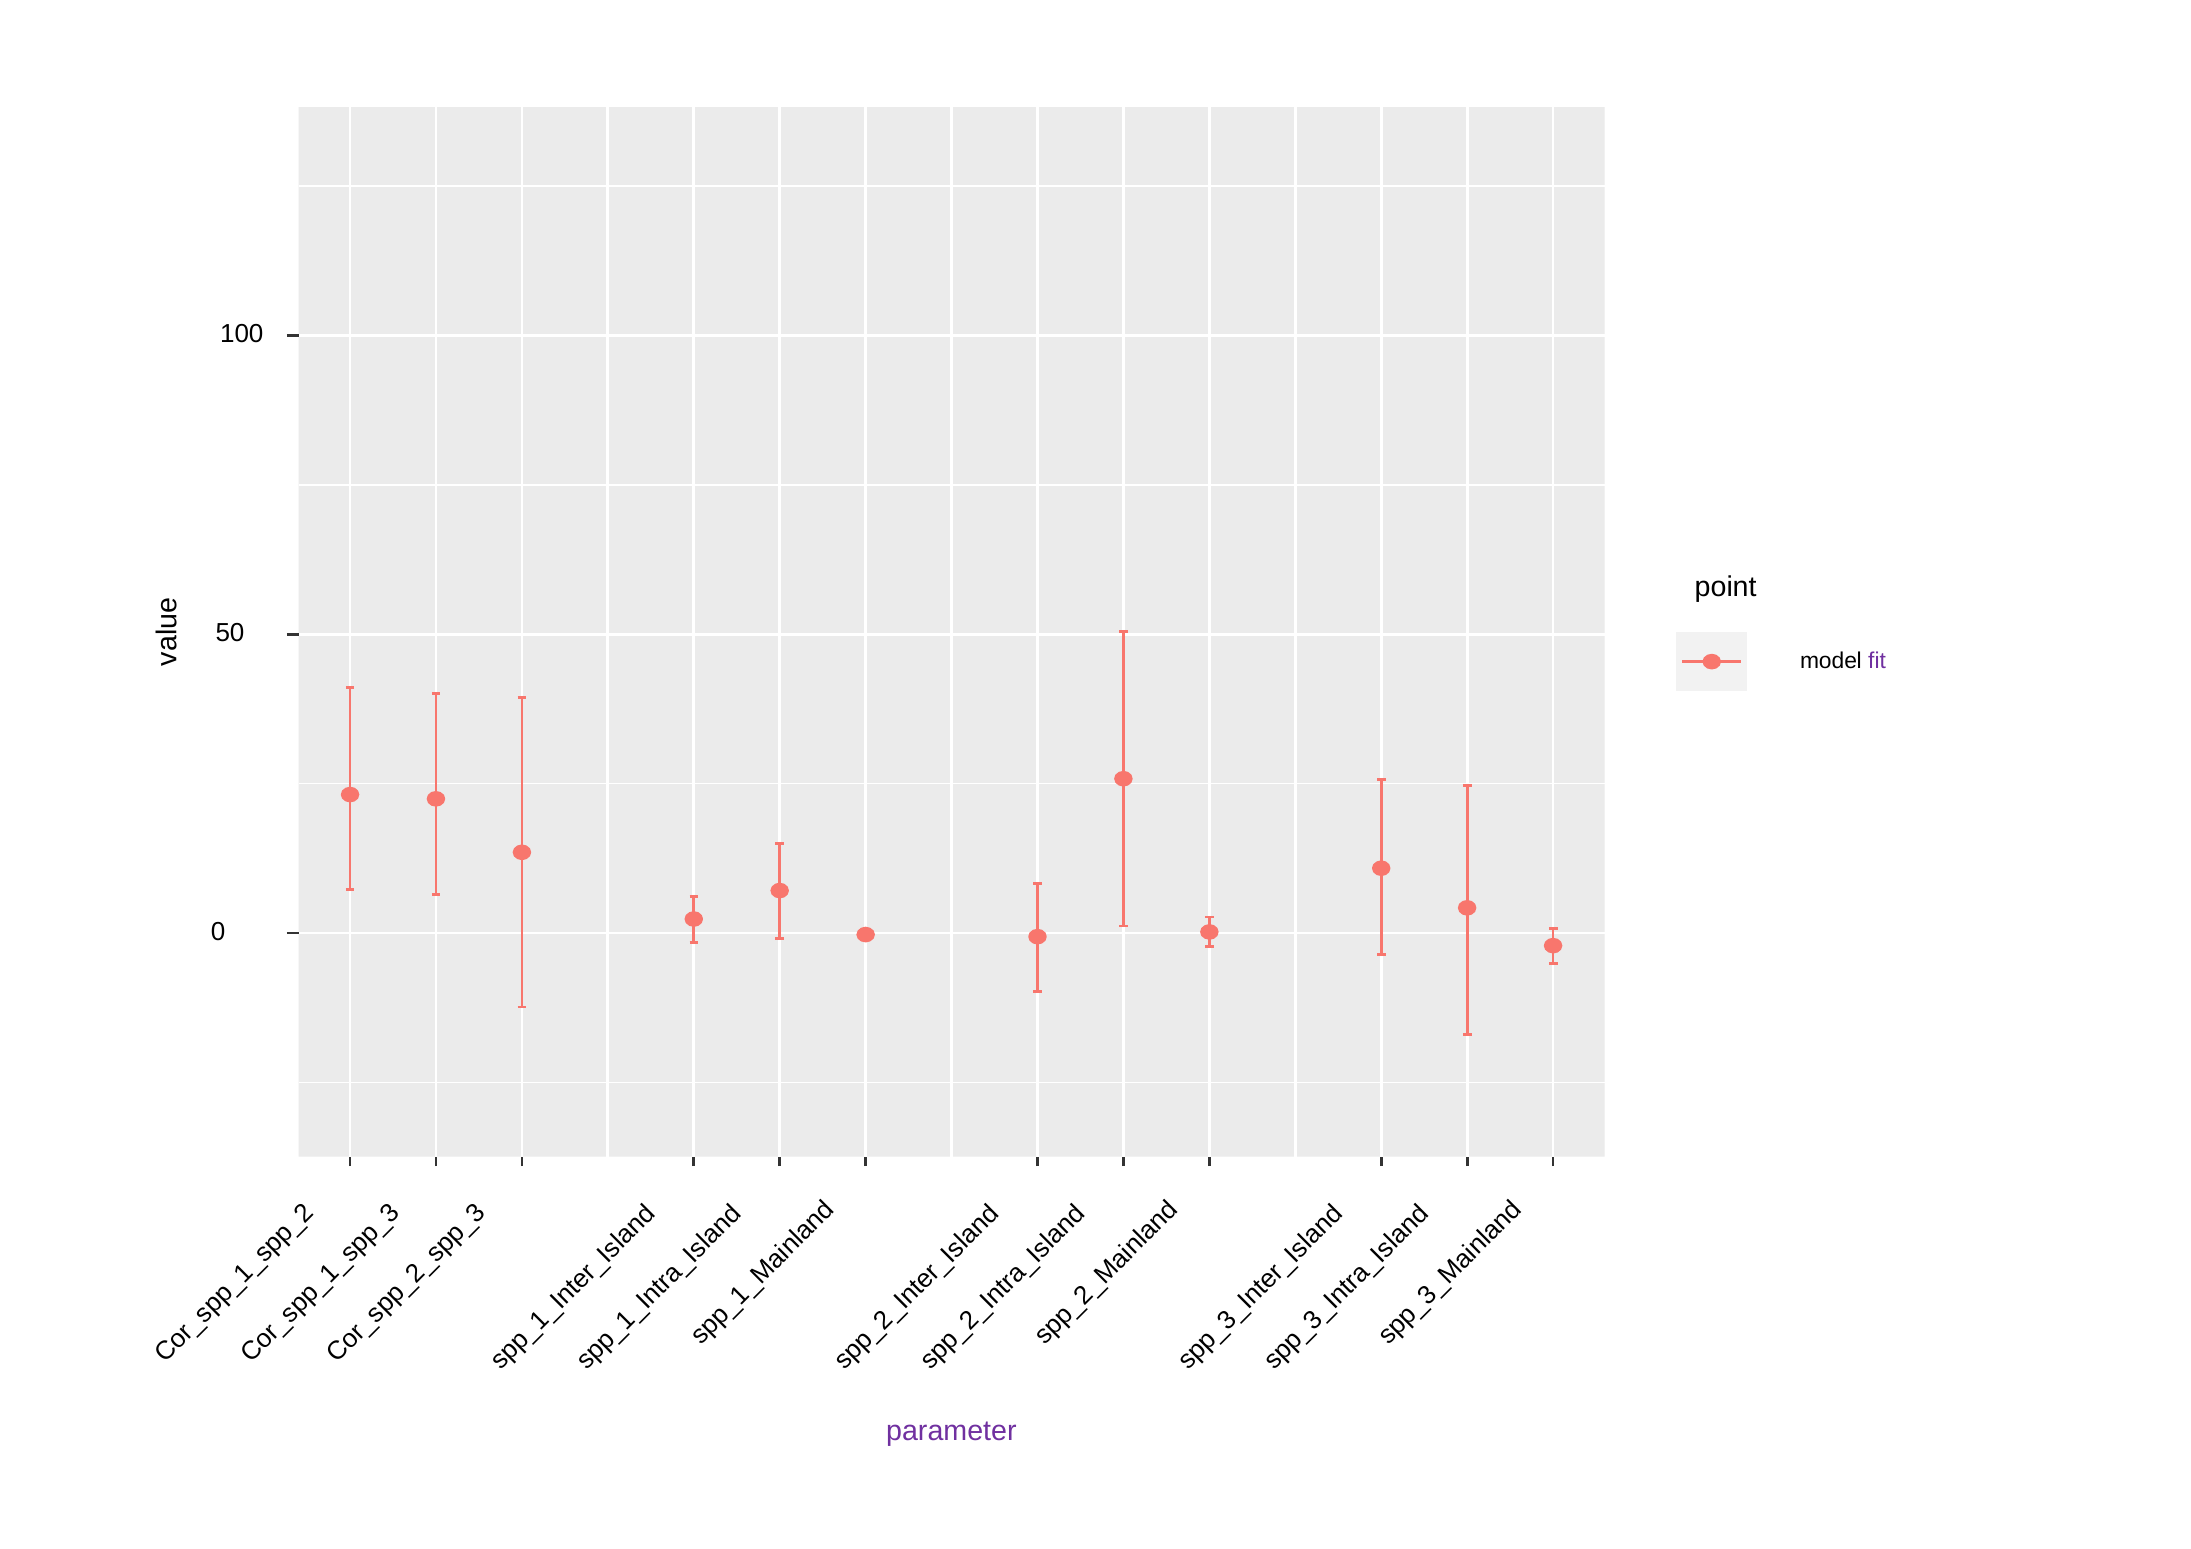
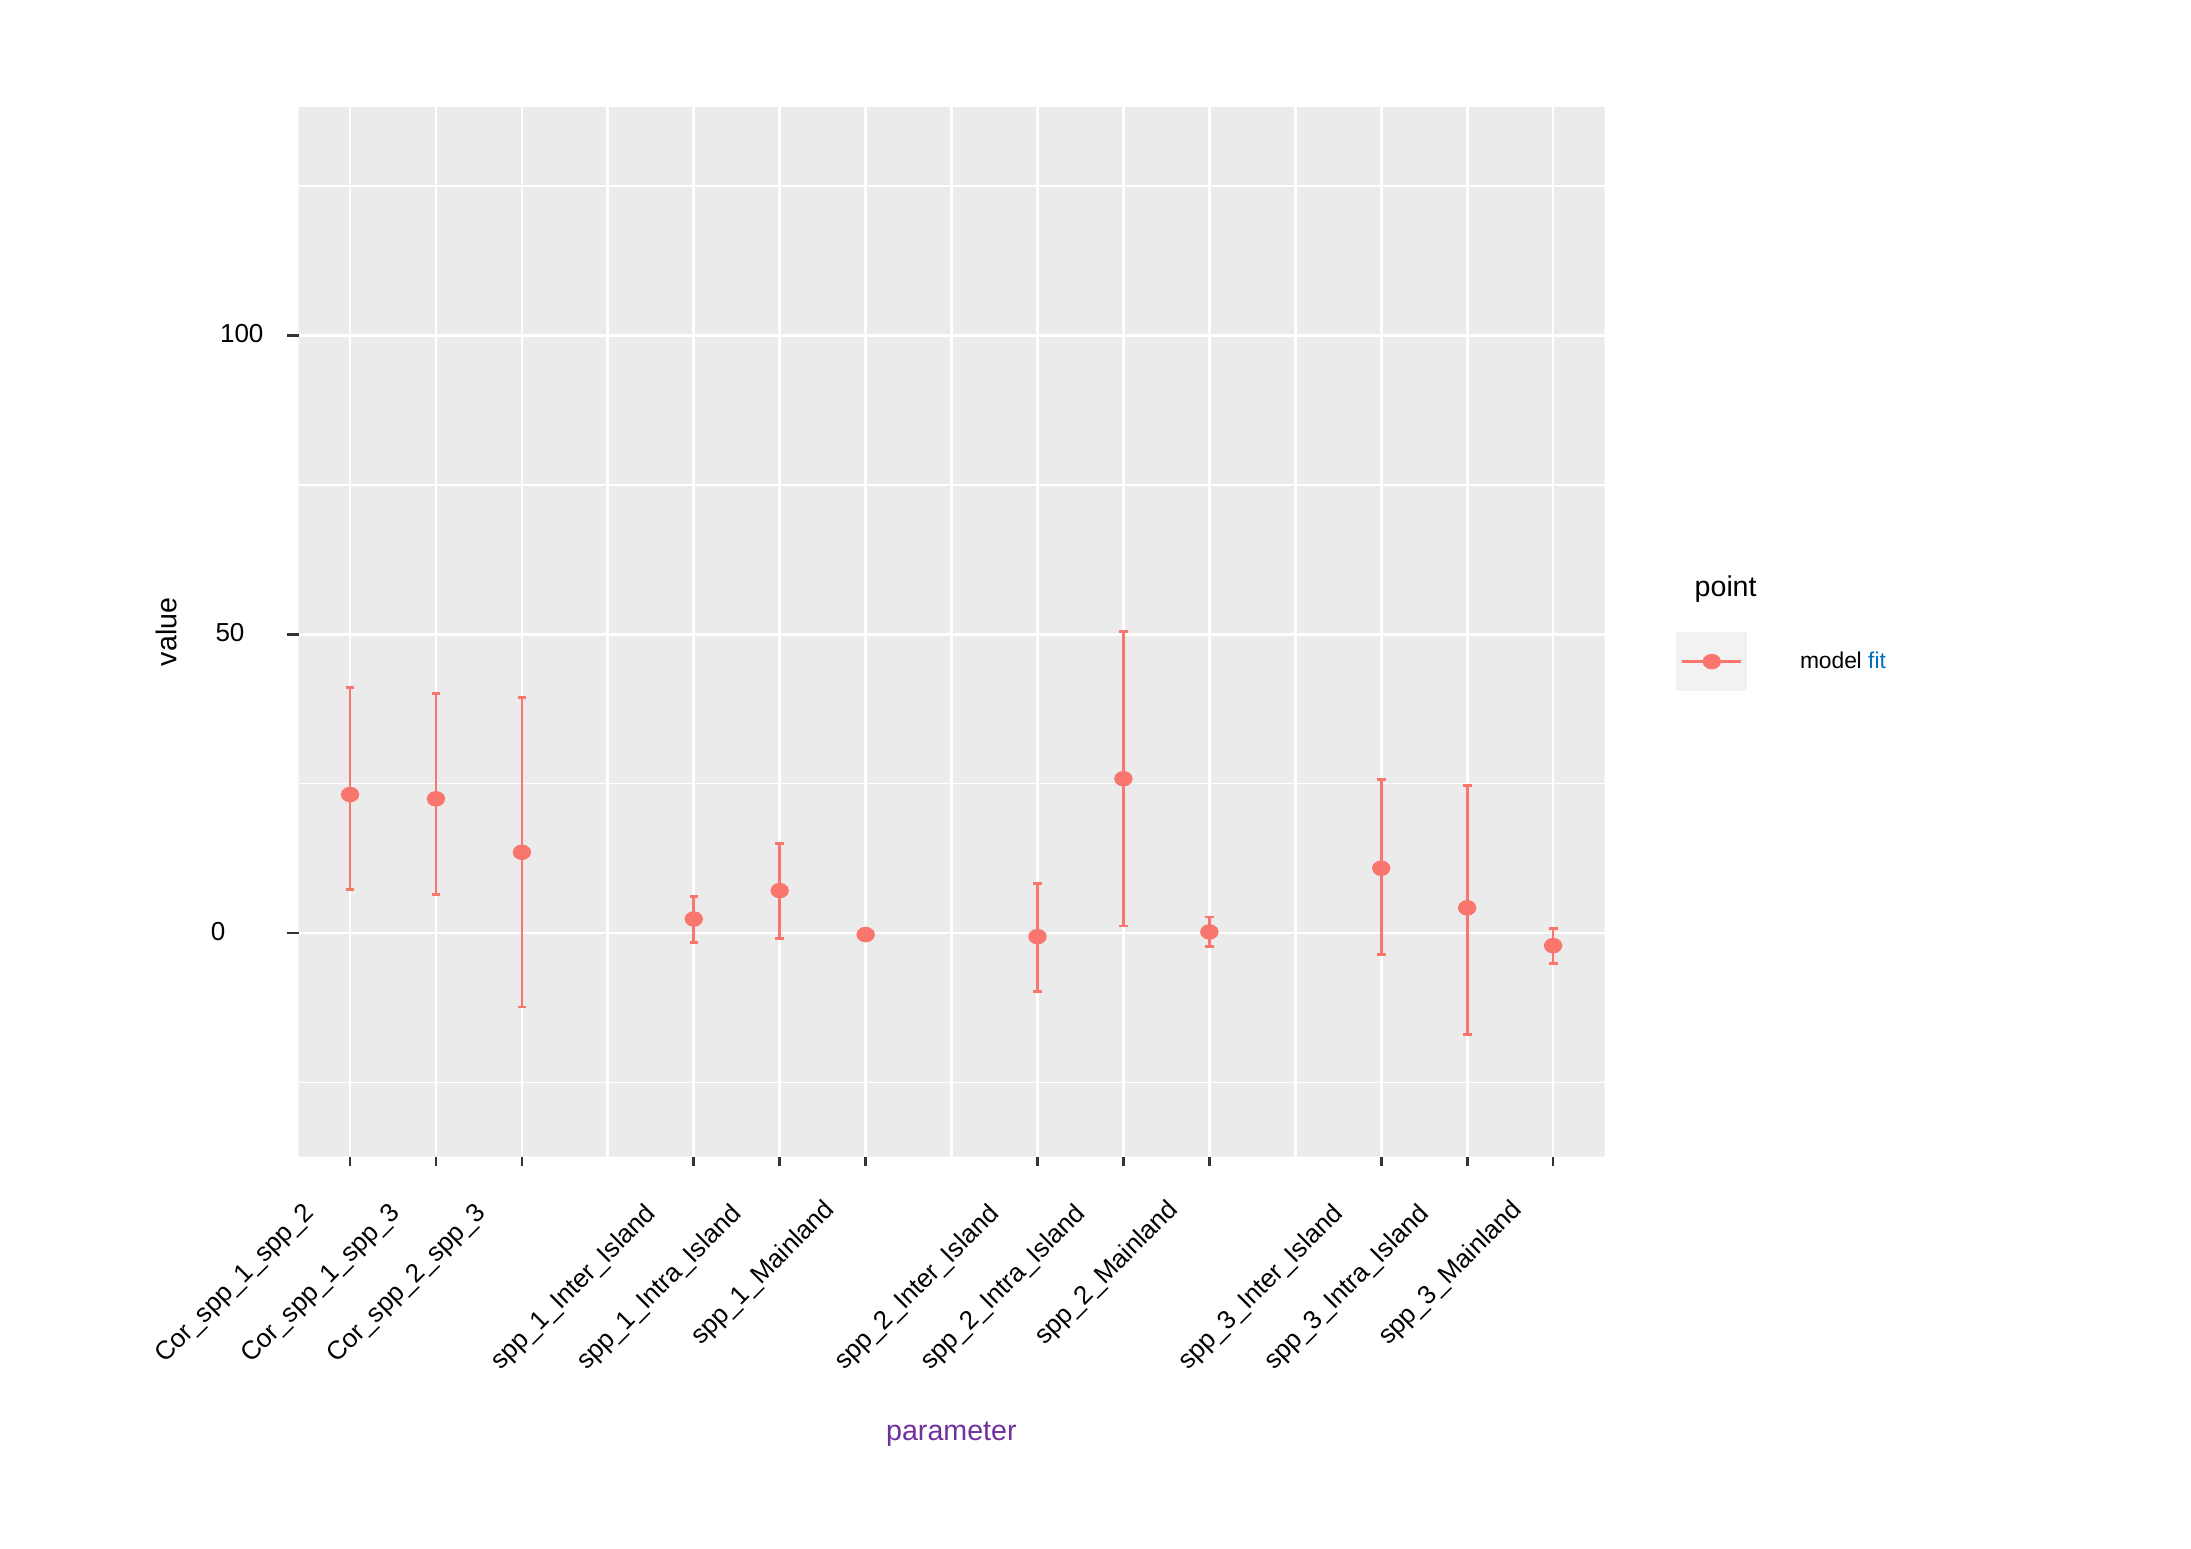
fit colour: purple -> blue
